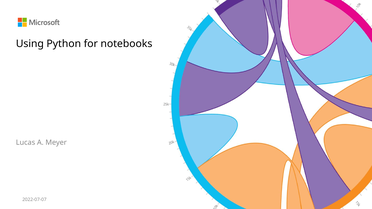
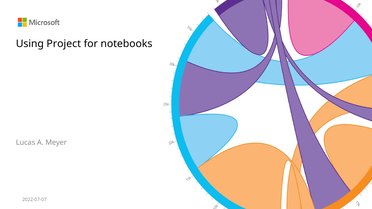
Python: Python -> Project
